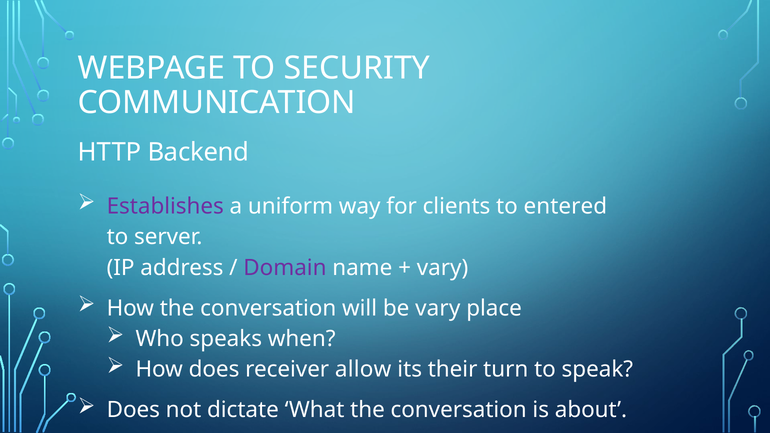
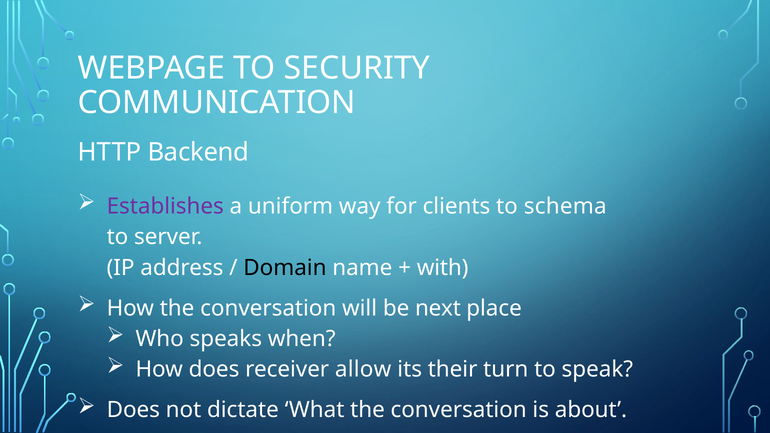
entered: entered -> schema
Domain colour: purple -> black
vary at (443, 268): vary -> with
be vary: vary -> next
